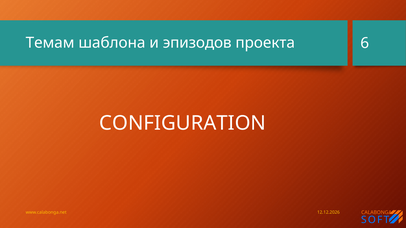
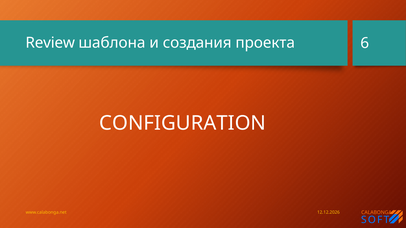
Темам: Темам -> Review
эпизодов: эпизодов -> создания
